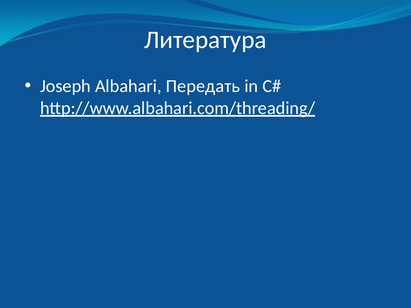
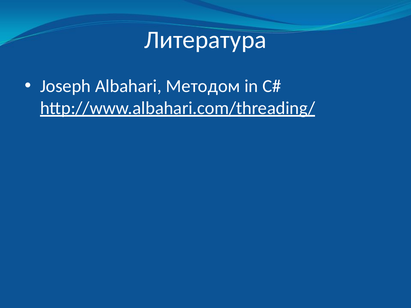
Передать: Передать -> Методом
